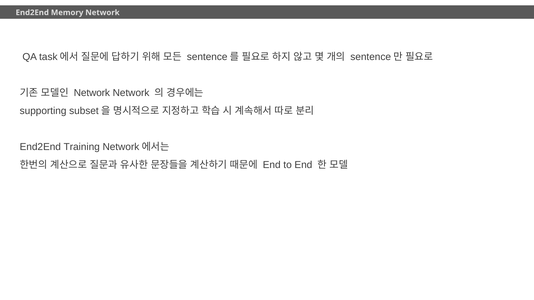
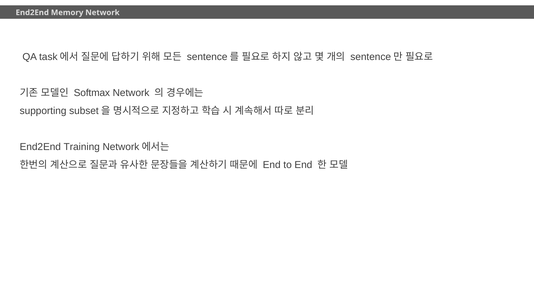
Network at (92, 93): Network -> Softmax
